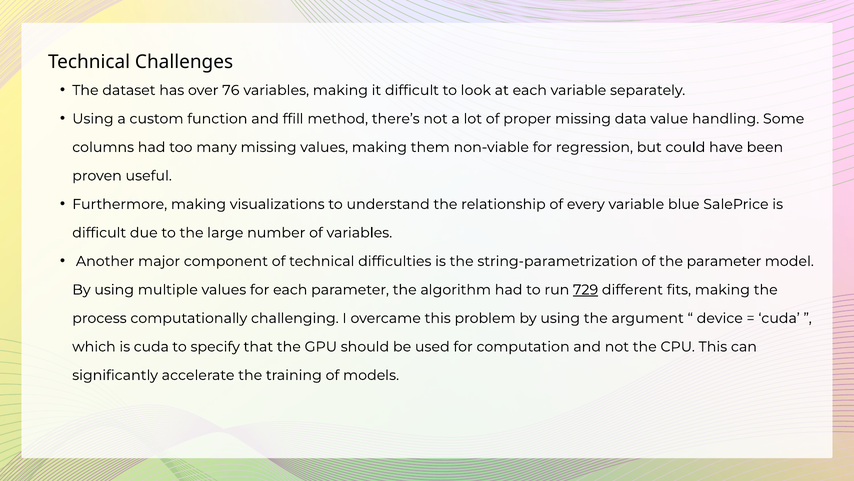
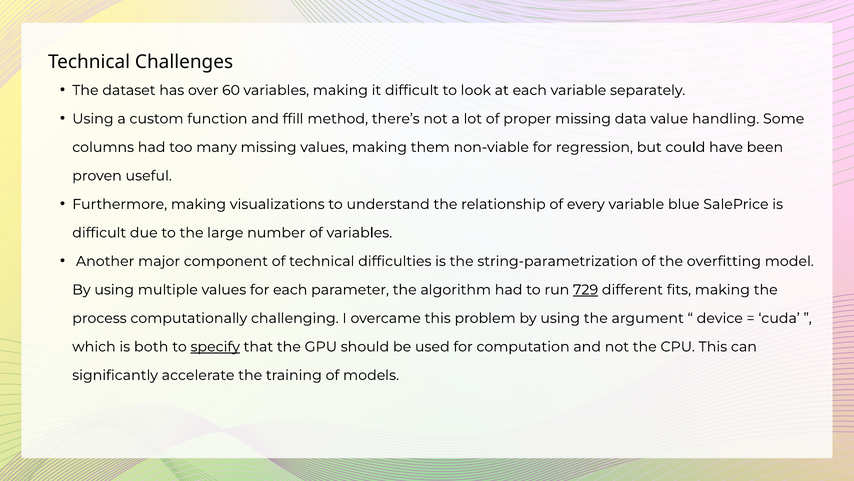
76: 76 -> 60
the parameter: parameter -> overfitting
is cuda: cuda -> both
specify underline: none -> present
